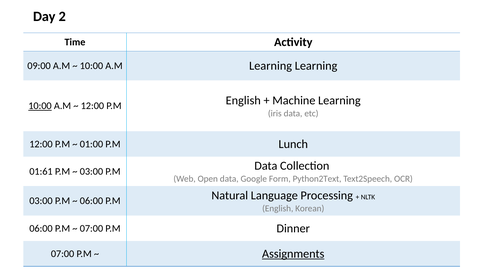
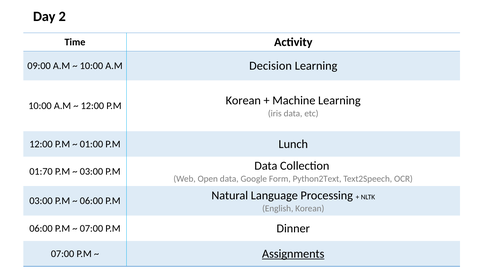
A.M Learning: Learning -> Decision
10:00 at (40, 106) underline: present -> none
P.M English: English -> Korean
01:61: 01:61 -> 01:70
